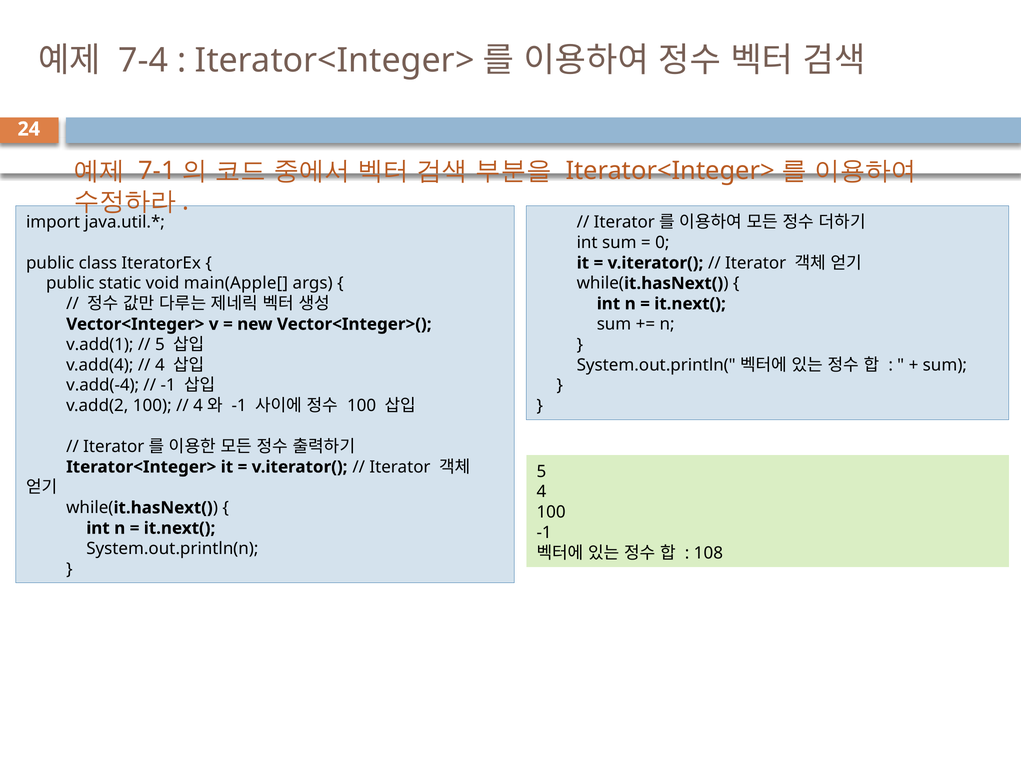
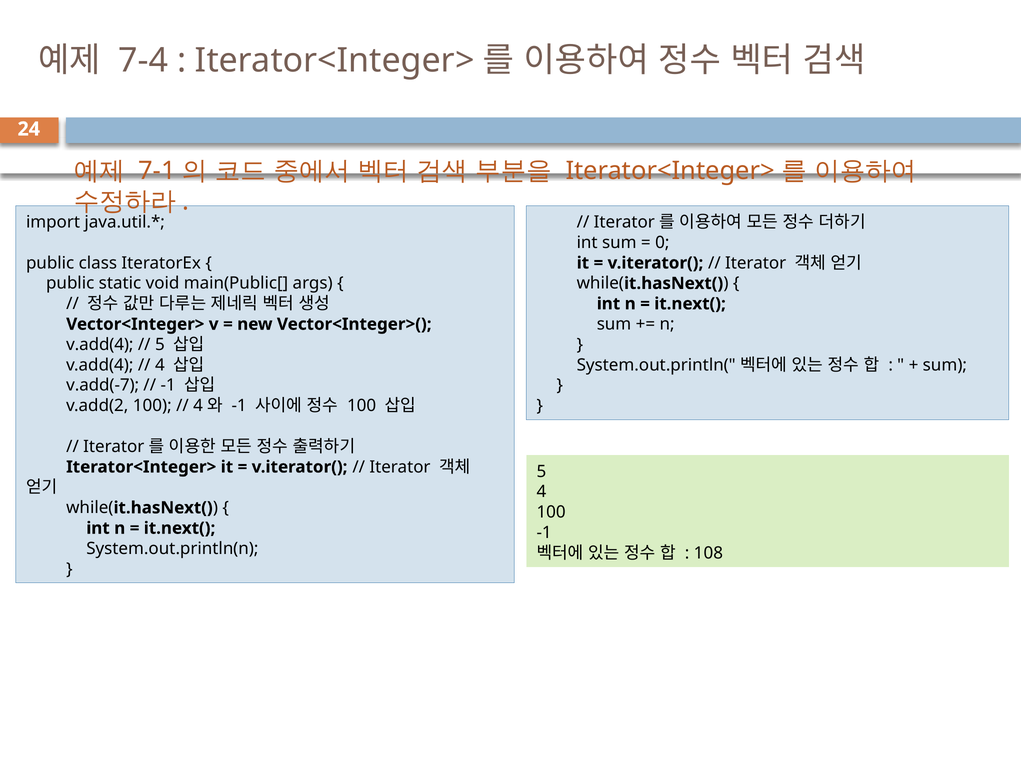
main(Apple[: main(Apple[ -> main(Public[
v.add(1 at (100, 345): v.add(1 -> v.add(4
v.add(-4: v.add(-4 -> v.add(-7
